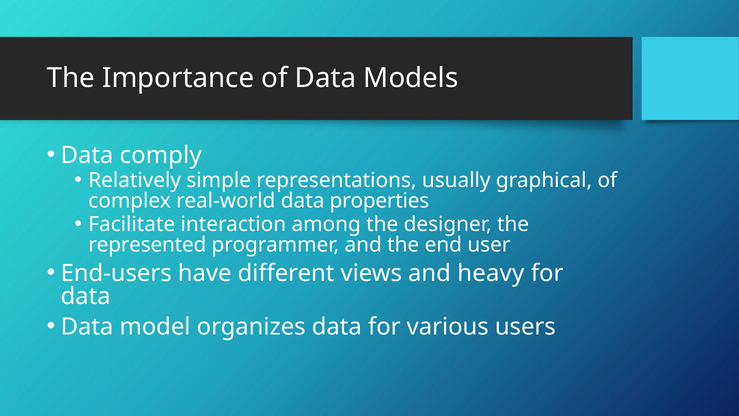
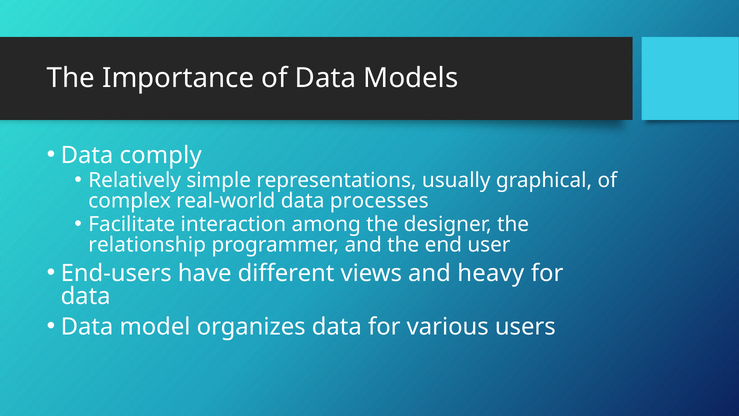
properties: properties -> processes
represented: represented -> relationship
